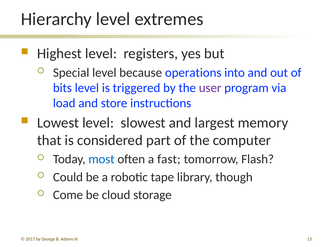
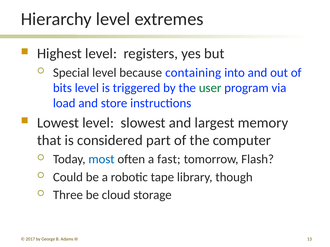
operations: operations -> containing
user colour: purple -> green
Come: Come -> Three
